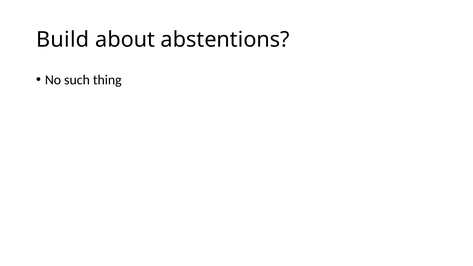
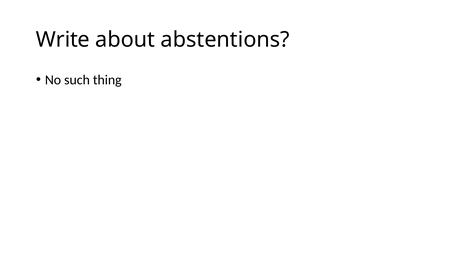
Build: Build -> Write
